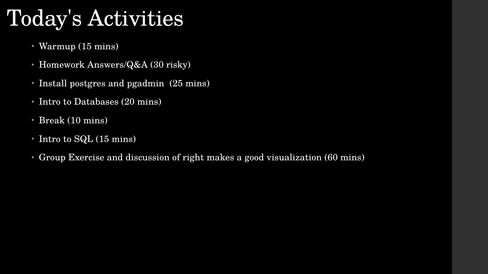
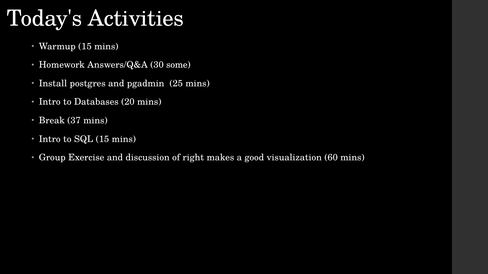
risky: risky -> some
10: 10 -> 37
